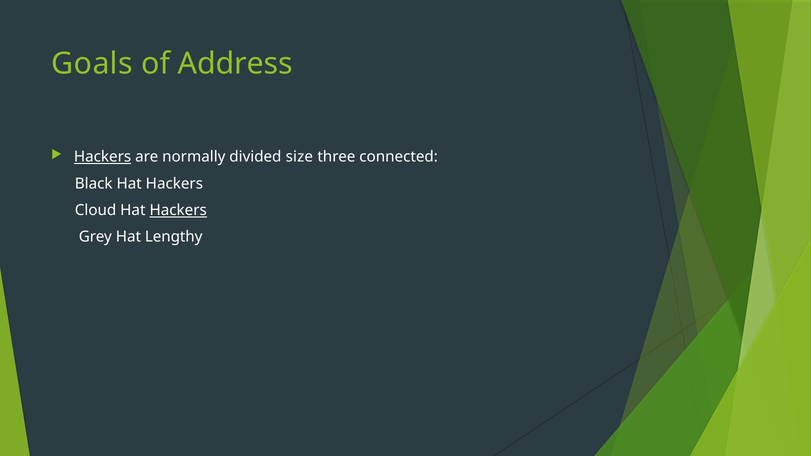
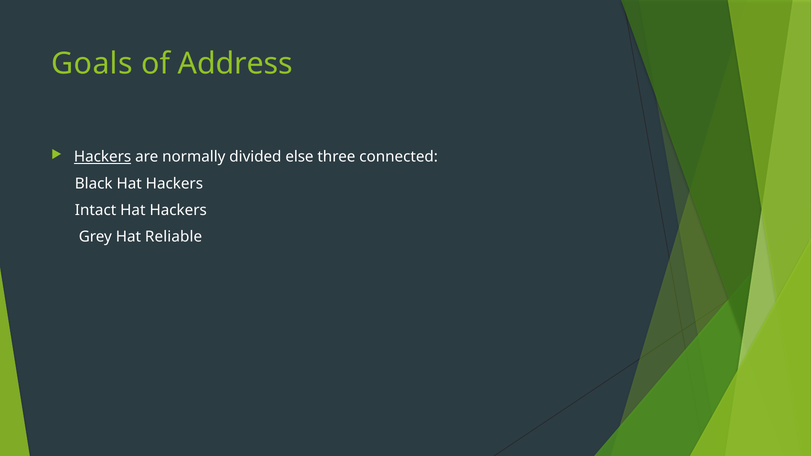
size: size -> else
Cloud: Cloud -> Intact
Hackers at (178, 210) underline: present -> none
Lengthy: Lengthy -> Reliable
